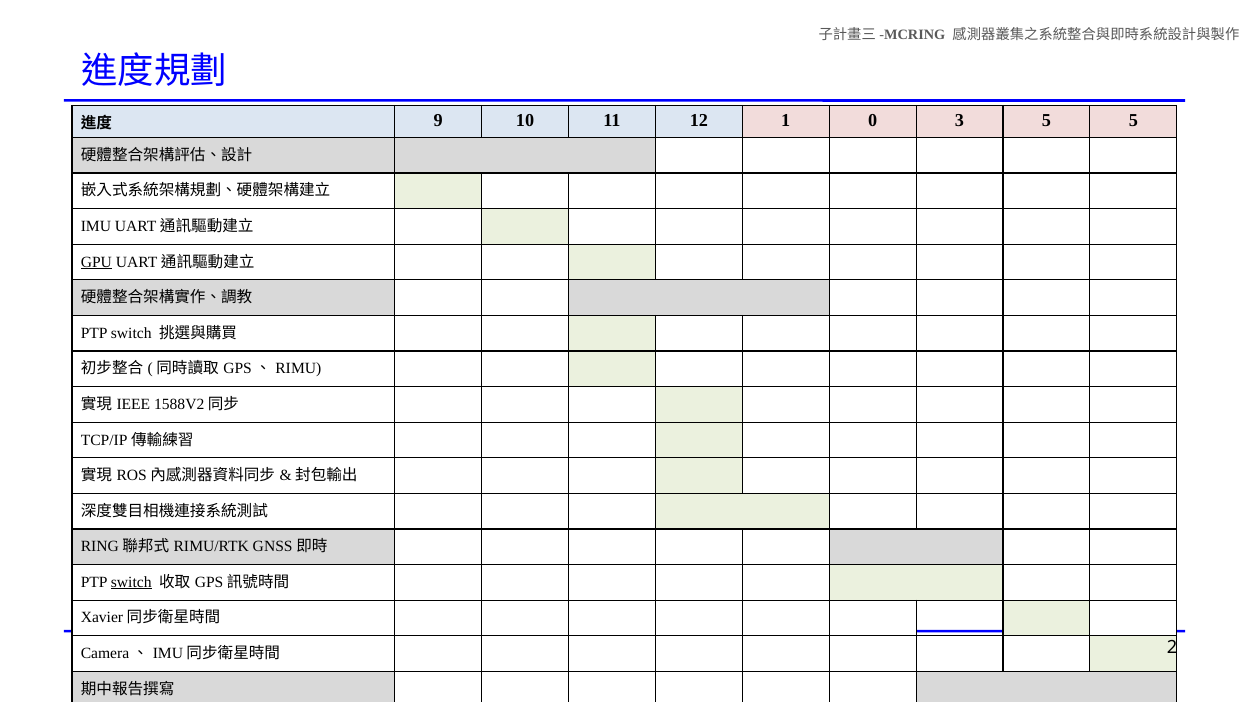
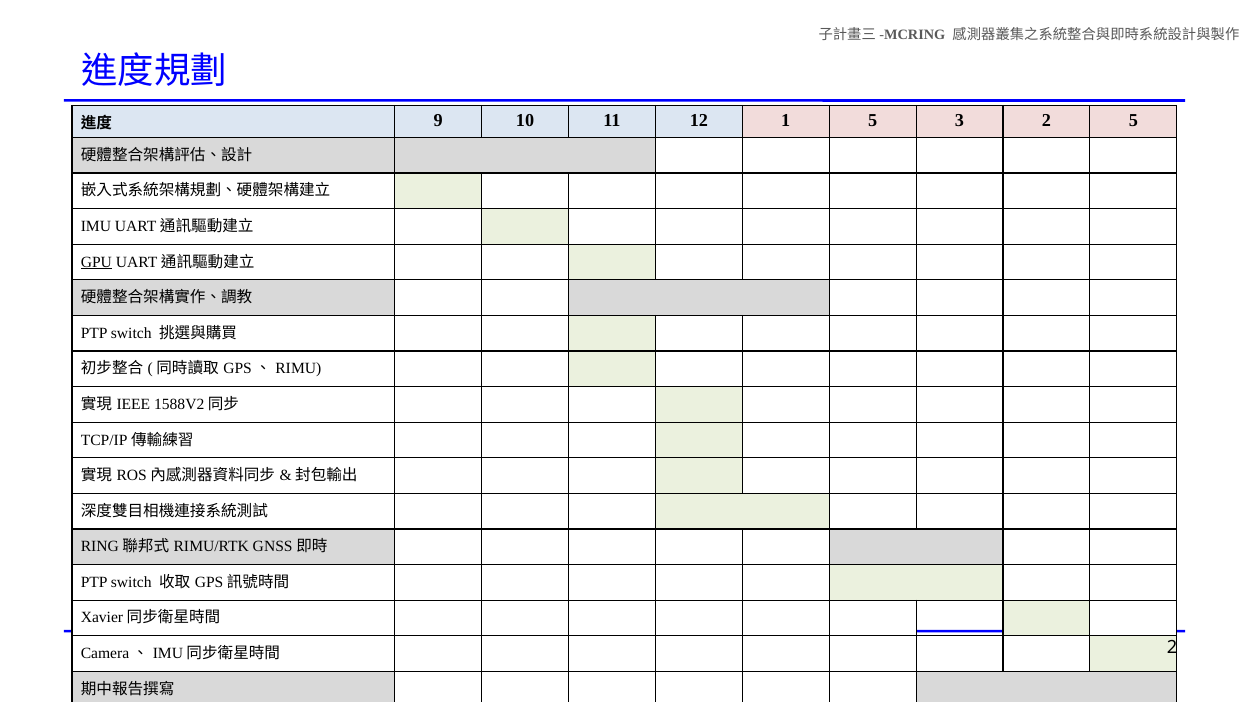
1 0: 0 -> 5
3 5: 5 -> 2
switch at (131, 583) underline: present -> none
